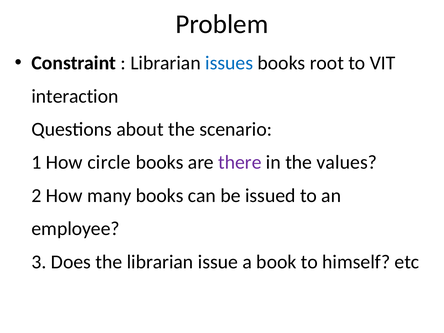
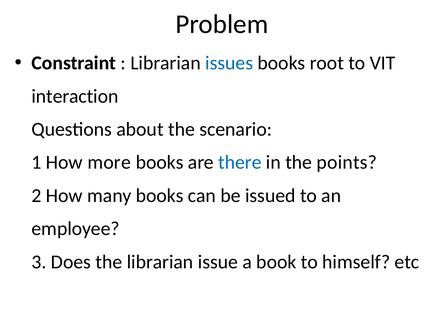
circle: circle -> more
there colour: purple -> blue
values: values -> points
